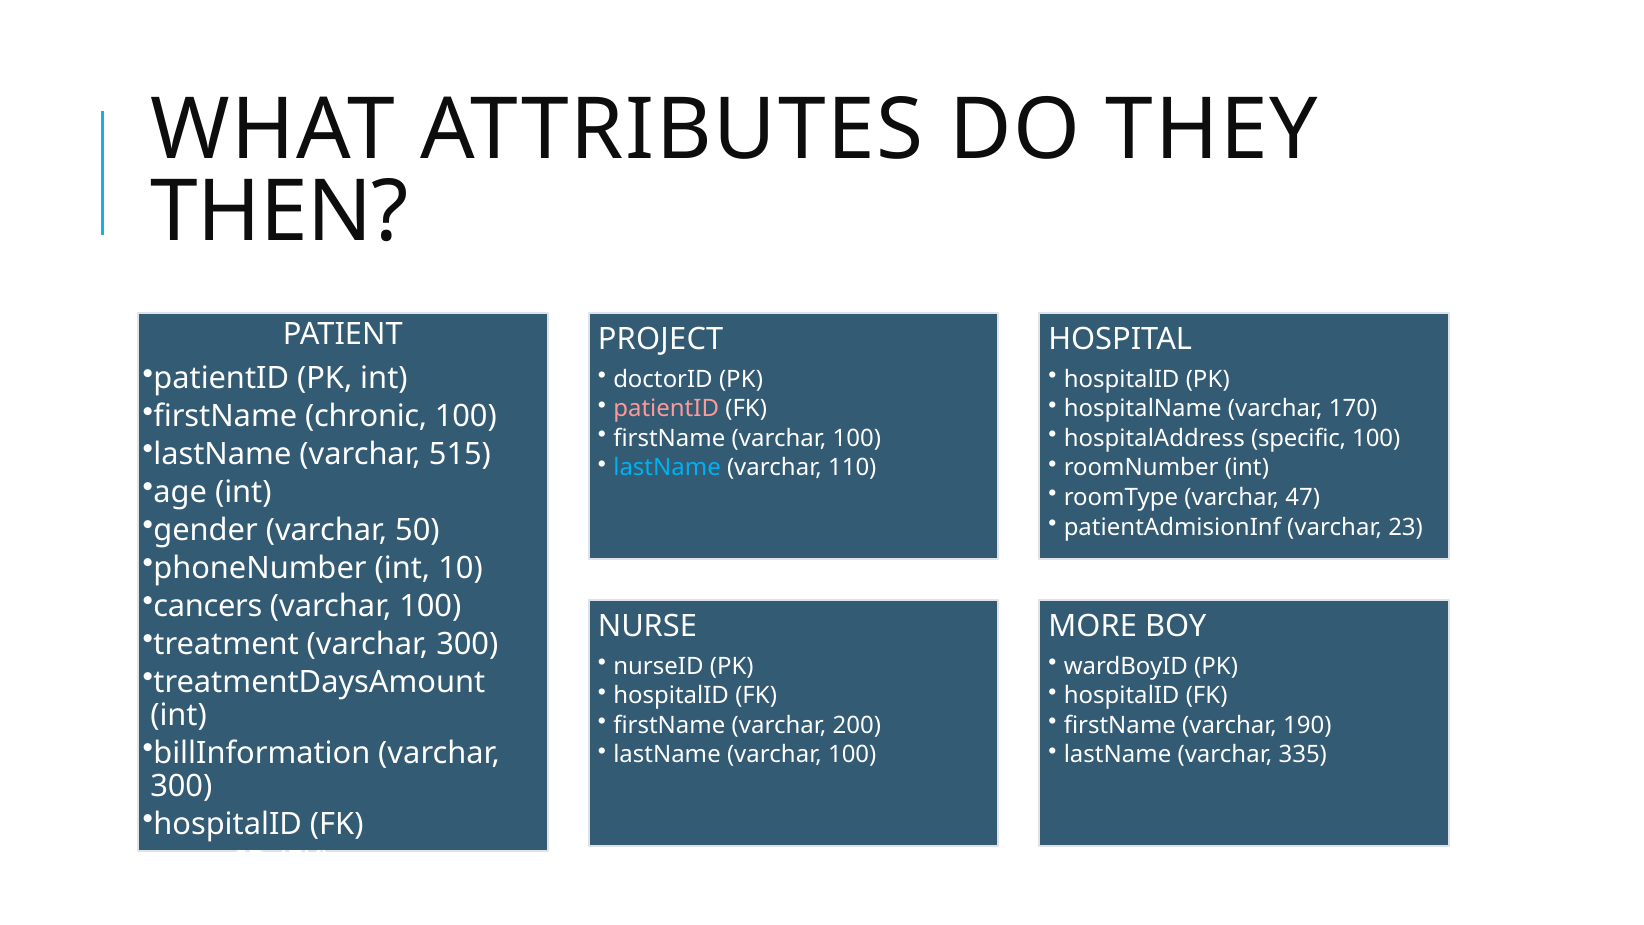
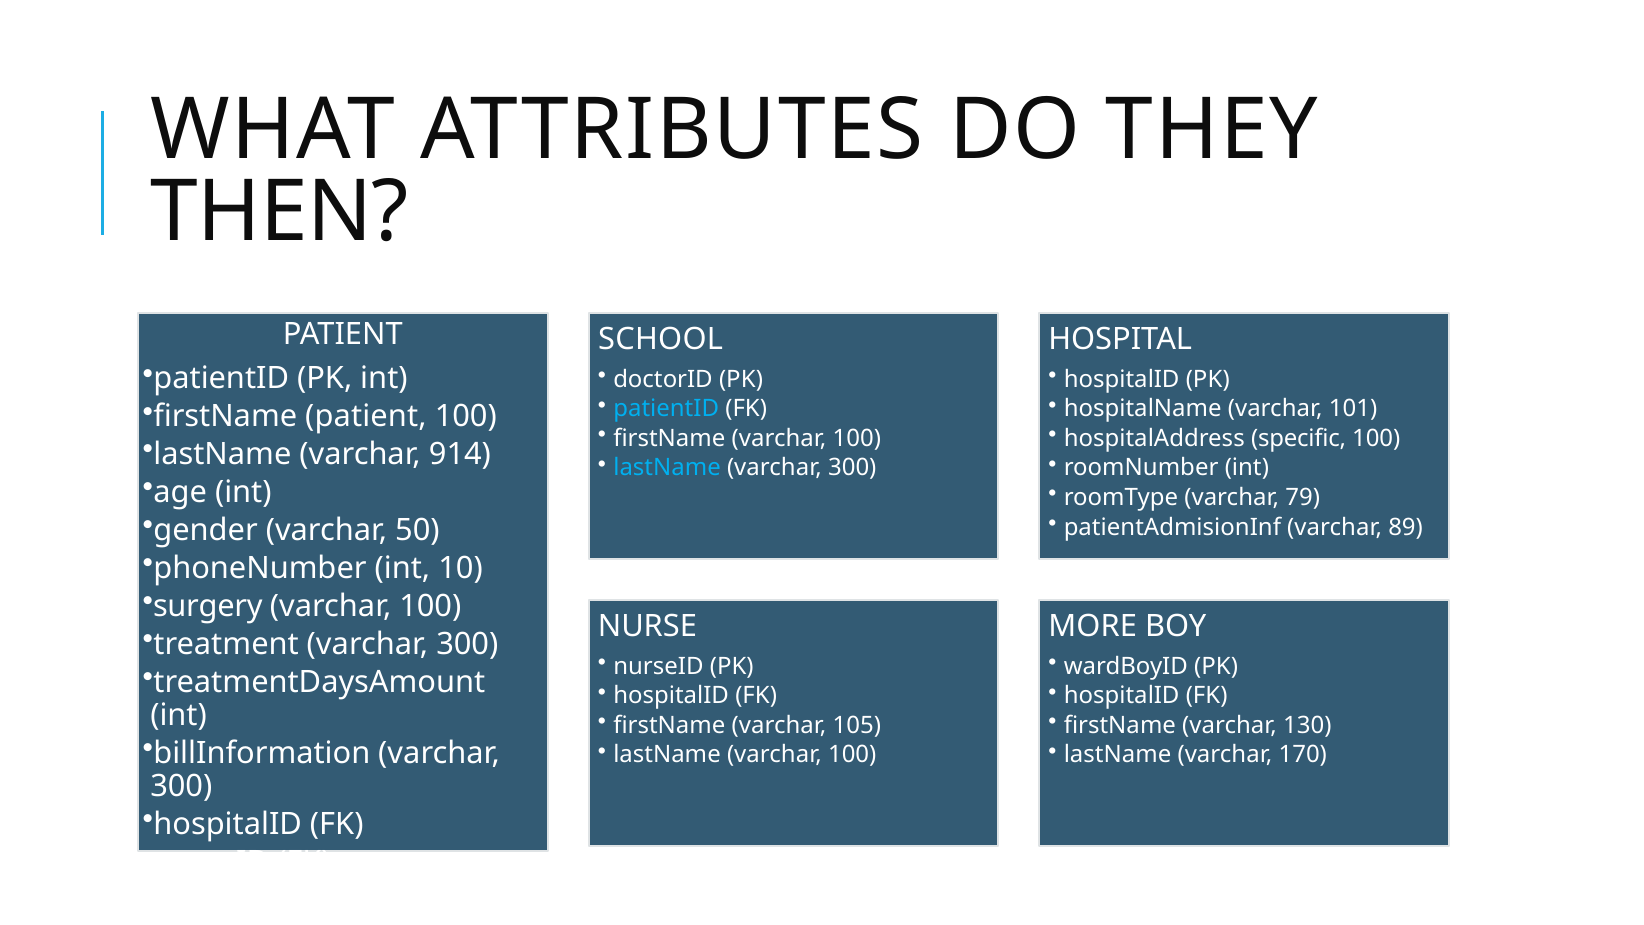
PROJECT: PROJECT -> SCHOOL
patientID at (666, 409) colour: pink -> light blue
170: 170 -> 101
firstName chronic: chronic -> patient
515: 515 -> 914
110 at (852, 468): 110 -> 300
47: 47 -> 79
23: 23 -> 89
cancers: cancers -> surgery
200: 200 -> 105
190: 190 -> 130
335: 335 -> 170
